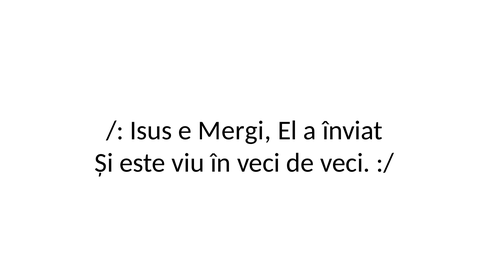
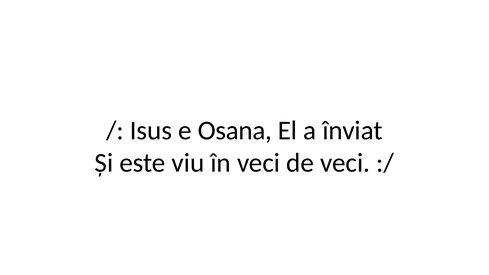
Mergi: Mergi -> Osana
